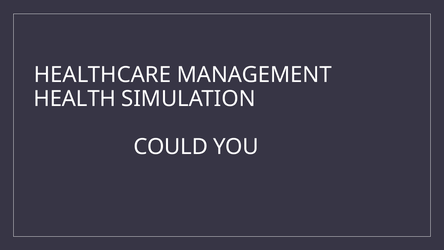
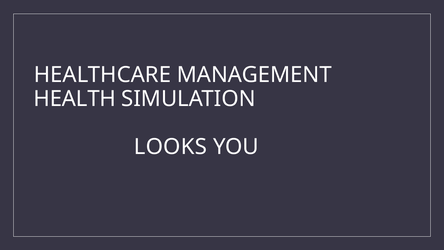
COULD: COULD -> LOOKS
